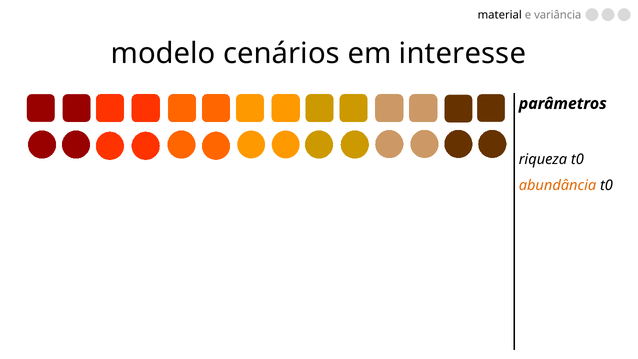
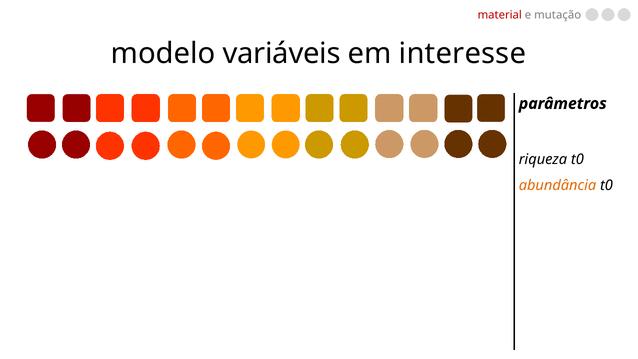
material colour: black -> red
variância: variância -> mutação
cenários: cenários -> variáveis
